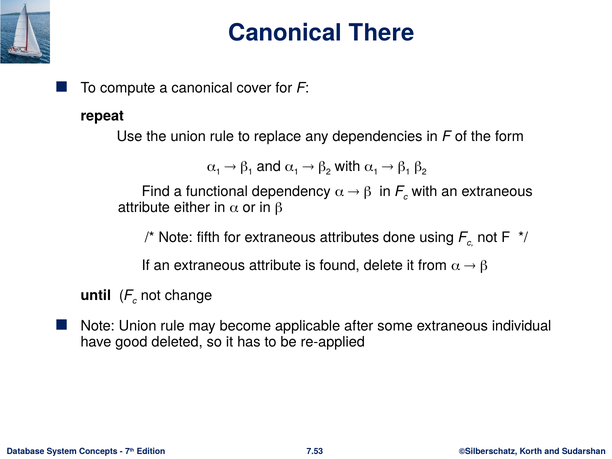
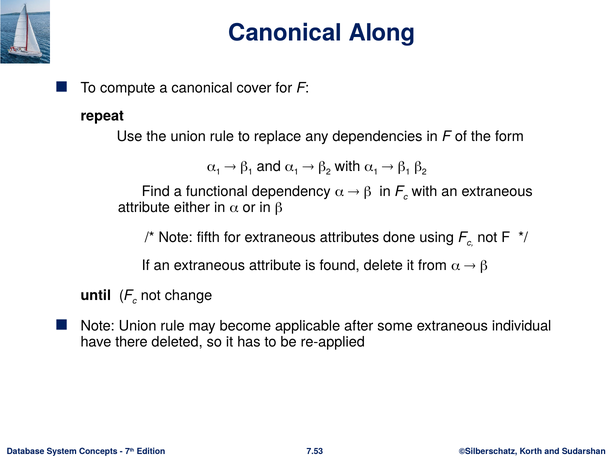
There: There -> Along
good: good -> there
